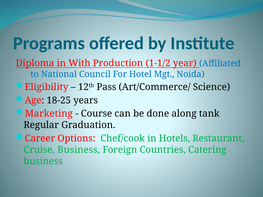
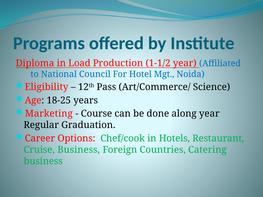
With: With -> Load
along tank: tank -> year
